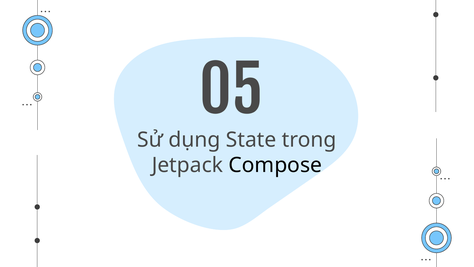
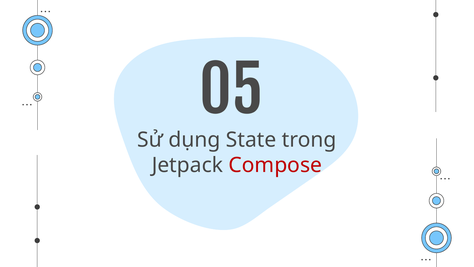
Compose colour: black -> red
